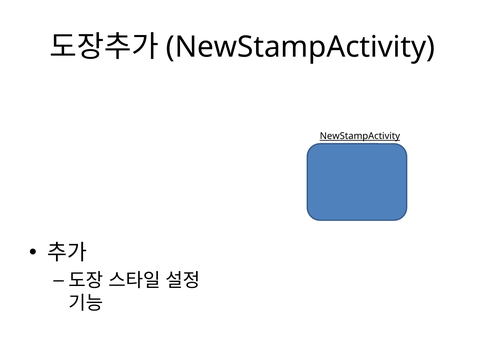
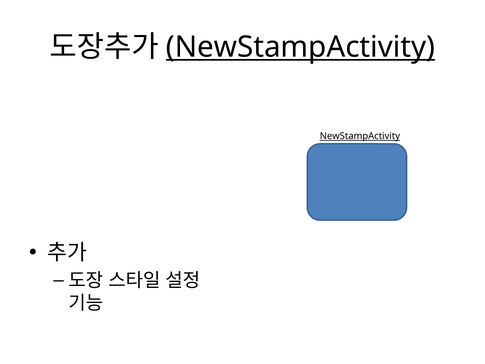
NewStampActivity at (301, 47) underline: none -> present
